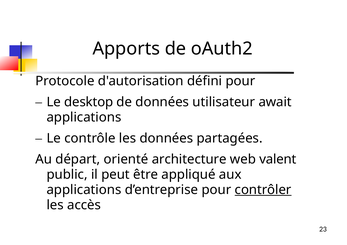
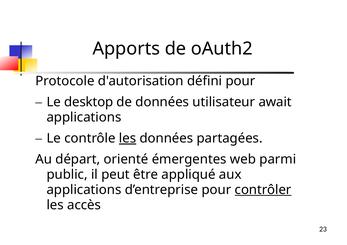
les at (128, 139) underline: none -> present
architecture: architecture -> émergentes
valent: valent -> parmi
